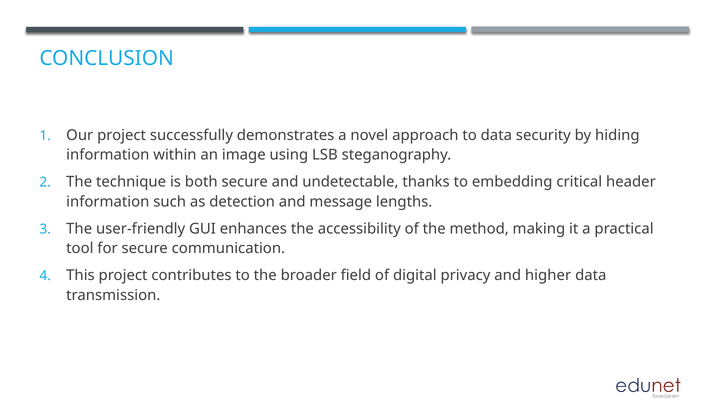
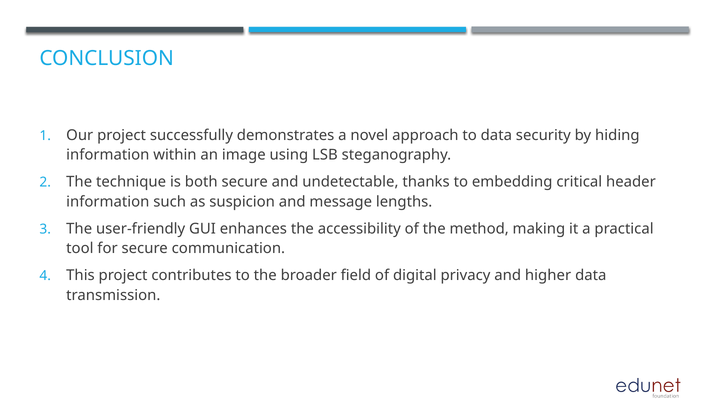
detection: detection -> suspicion
